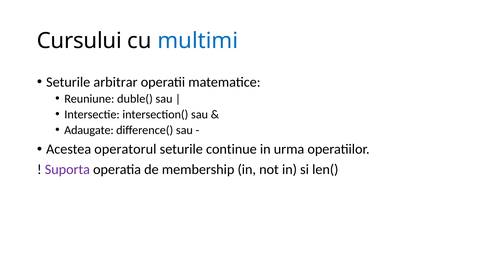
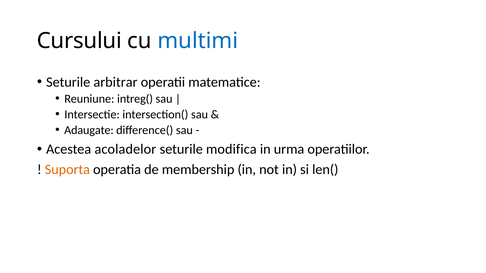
duble(: duble( -> intreg(
operatorul: operatorul -> acoladelor
continue: continue -> modifica
Suporta colour: purple -> orange
